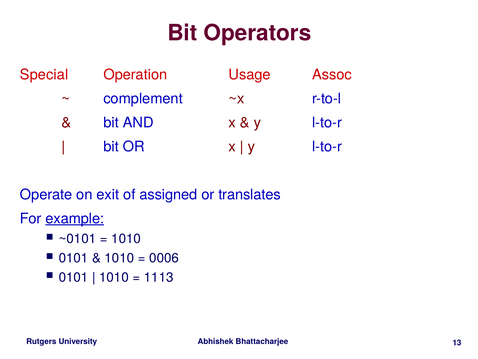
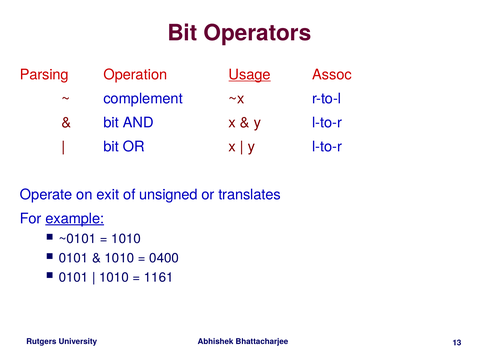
Special: Special -> Parsing
Usage underline: none -> present
assigned: assigned -> unsigned
0006: 0006 -> 0400
1113: 1113 -> 1161
